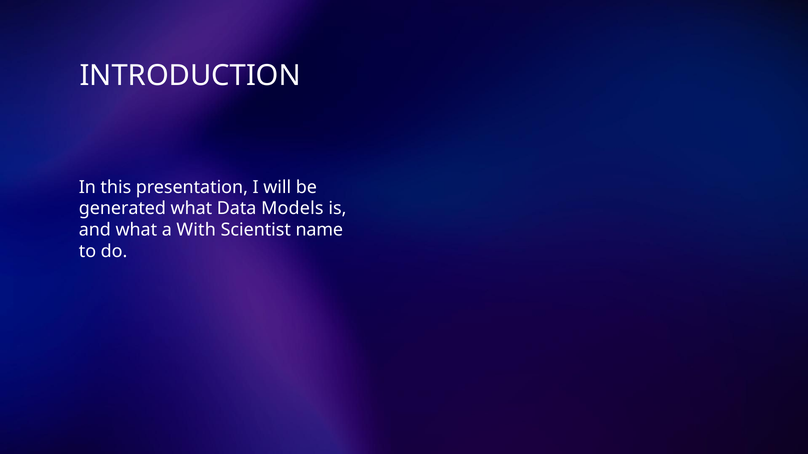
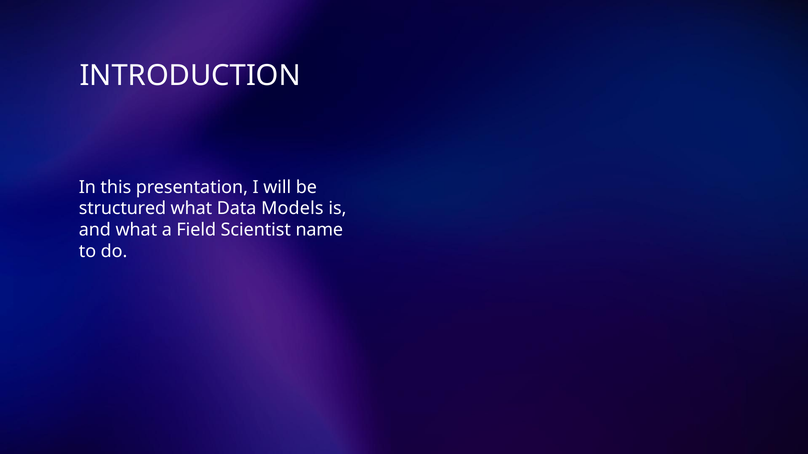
generated: generated -> structured
With: With -> Field
